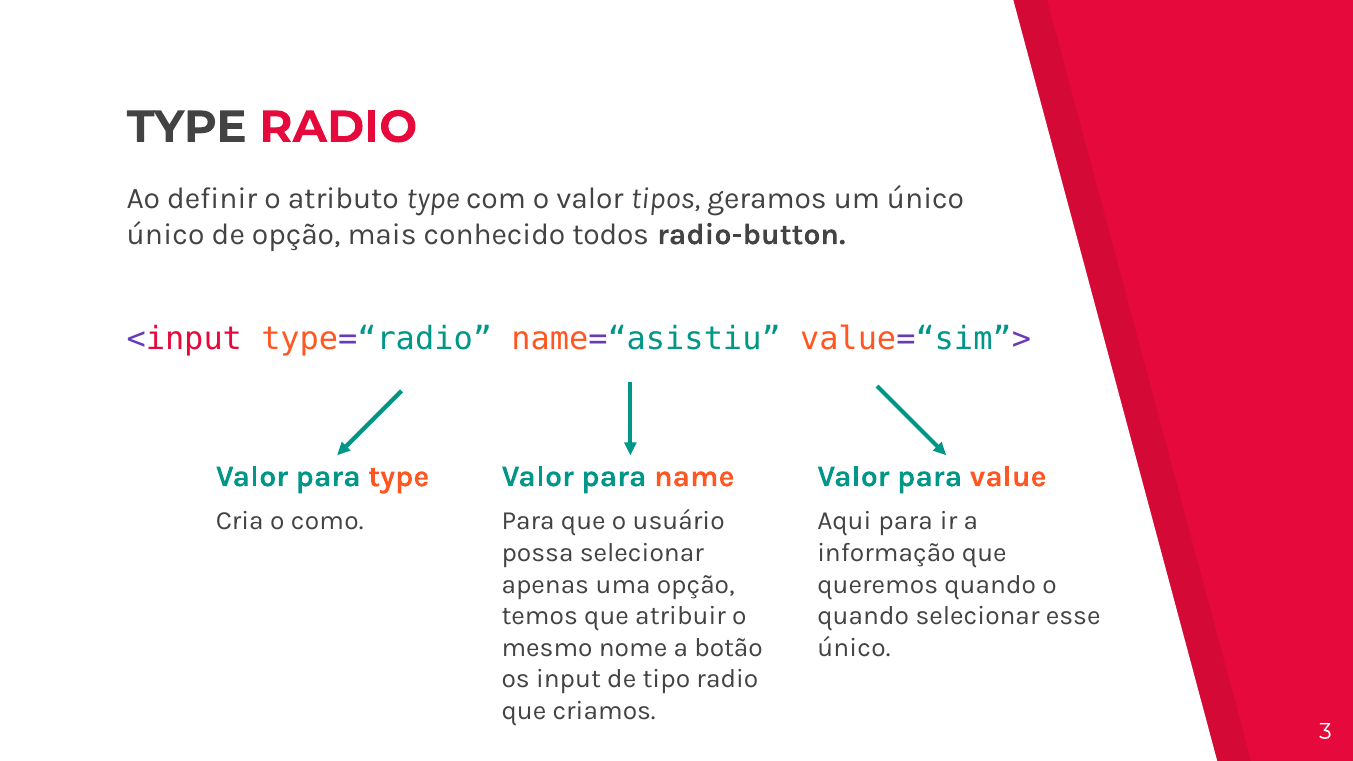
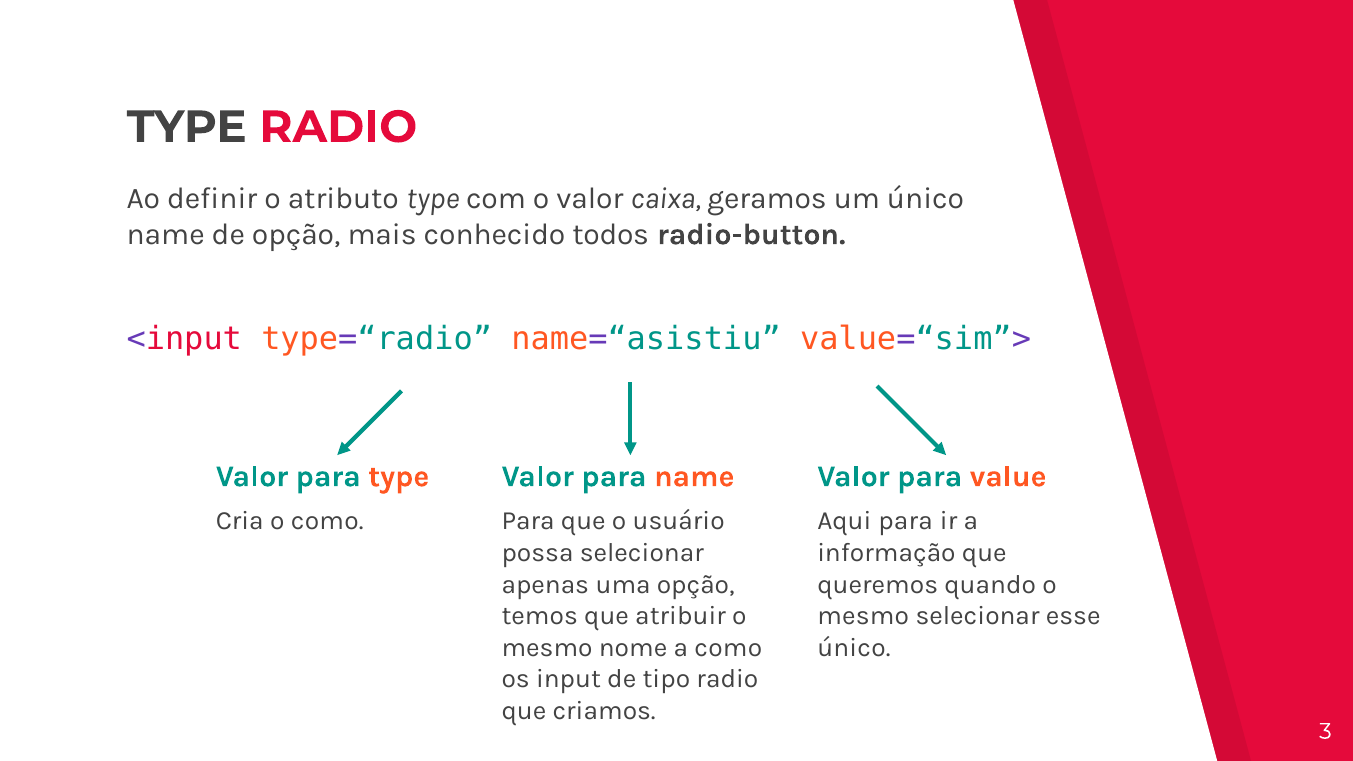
tipos: tipos -> caixa
único at (166, 234): único -> name
quando at (863, 616): quando -> mesmo
a botão: botão -> como
